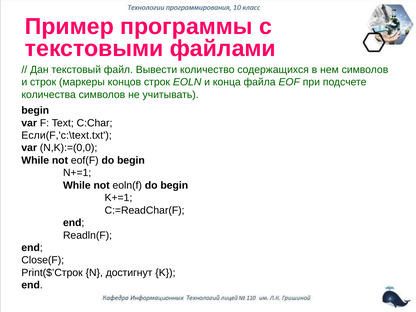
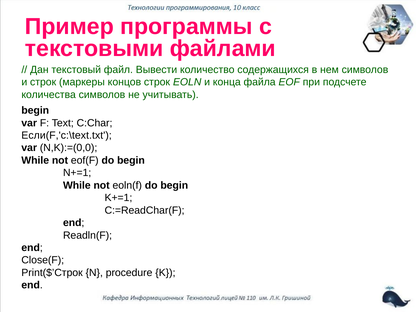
достигнут: достигнут -> procedure
